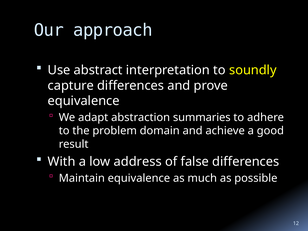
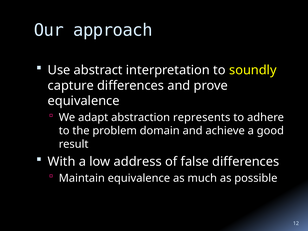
summaries: summaries -> represents
